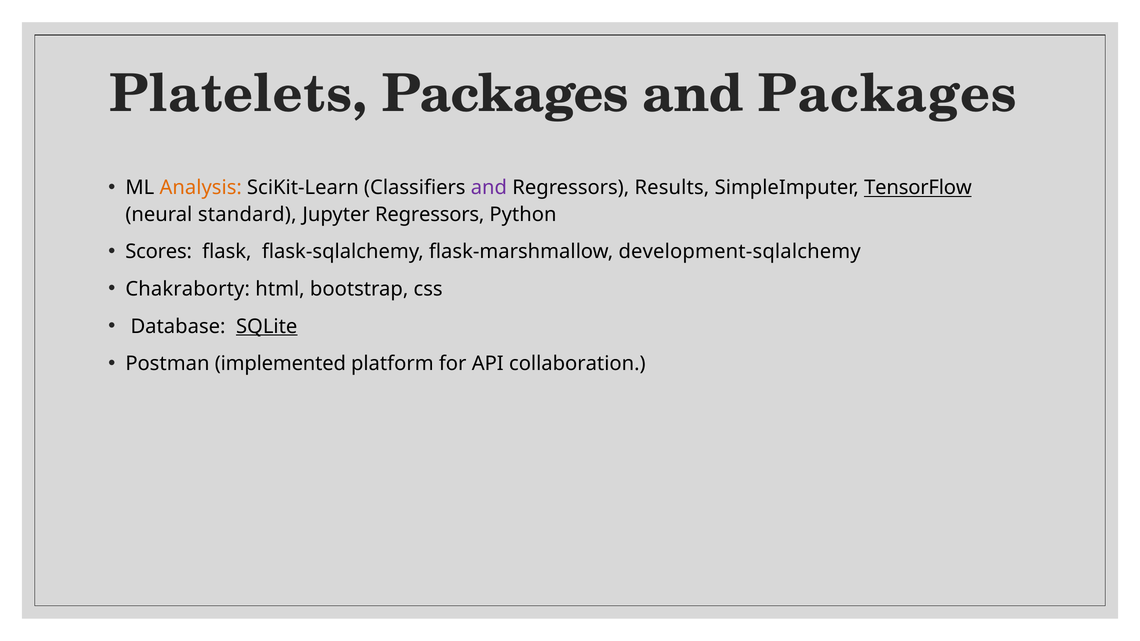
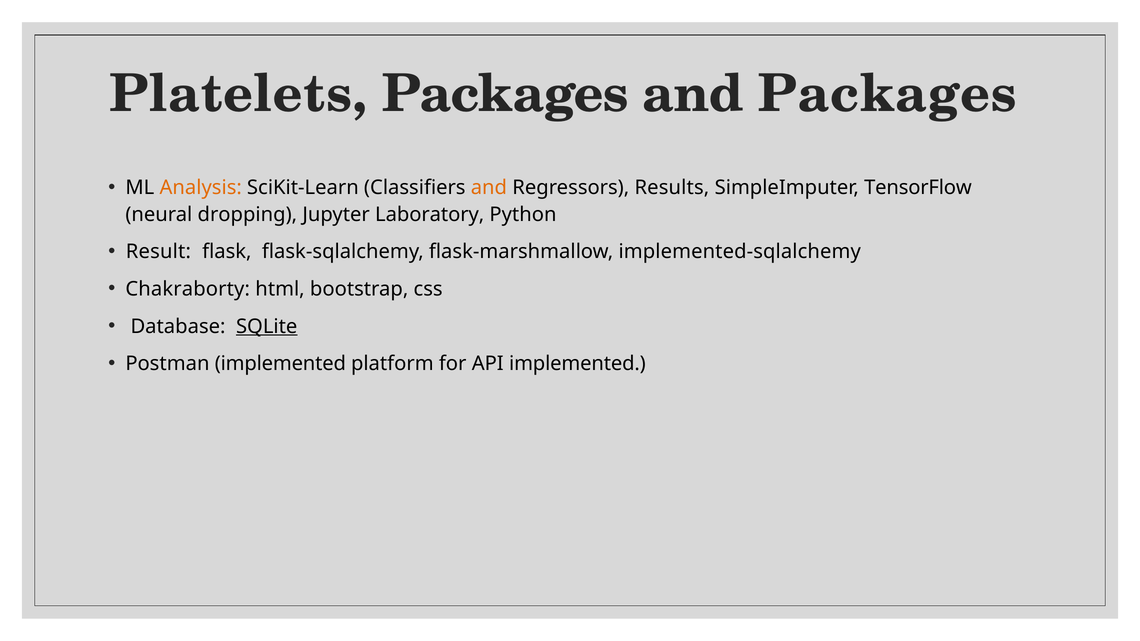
and at (489, 188) colour: purple -> orange
TensorFlow underline: present -> none
standard: standard -> dropping
Jupyter Regressors: Regressors -> Laboratory
Scores: Scores -> Result
development-sqlalchemy: development-sqlalchemy -> implemented-sqlalchemy
API collaboration: collaboration -> implemented
